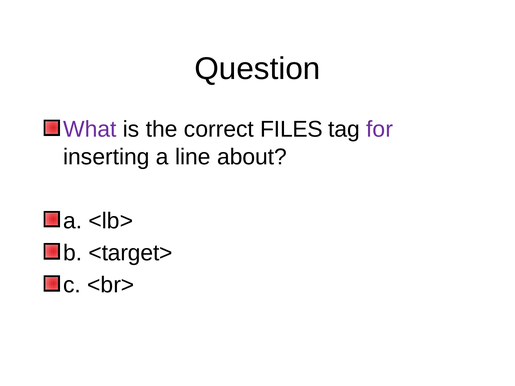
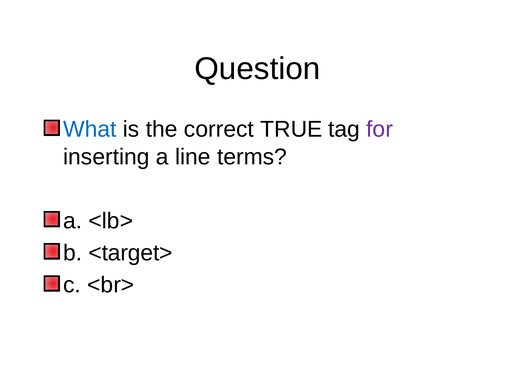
What colour: purple -> blue
FILES: FILES -> TRUE
about: about -> terms
